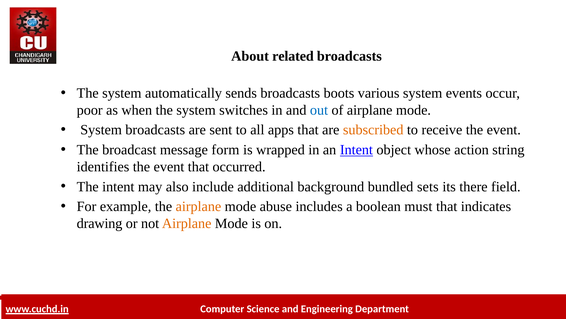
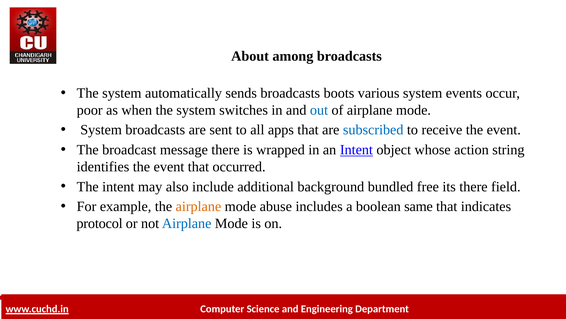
related: related -> among
subscribed colour: orange -> blue
message form: form -> there
sets: sets -> free
must: must -> same
drawing: drawing -> protocol
Airplane at (187, 223) colour: orange -> blue
